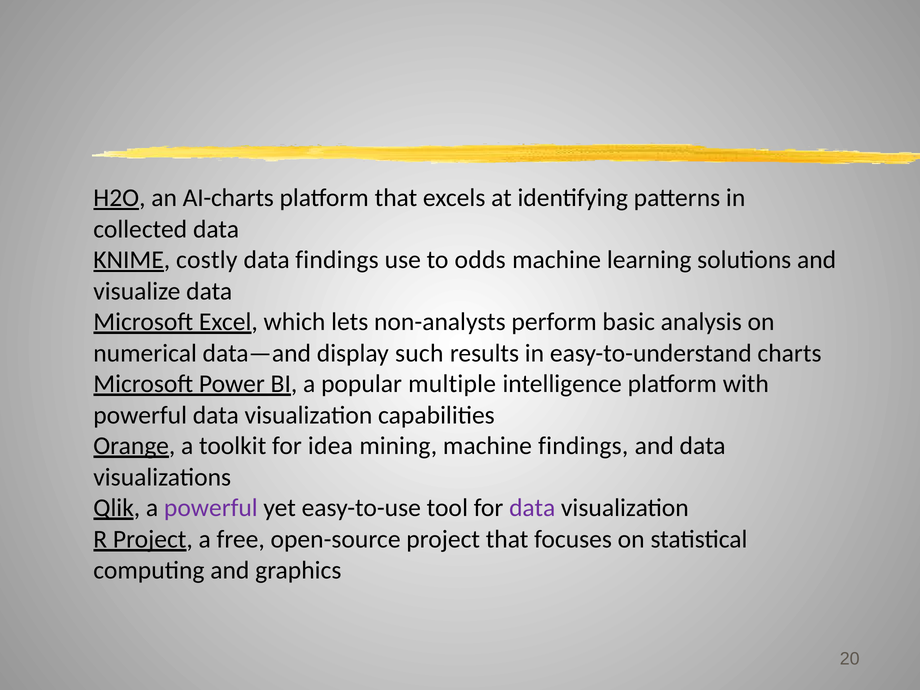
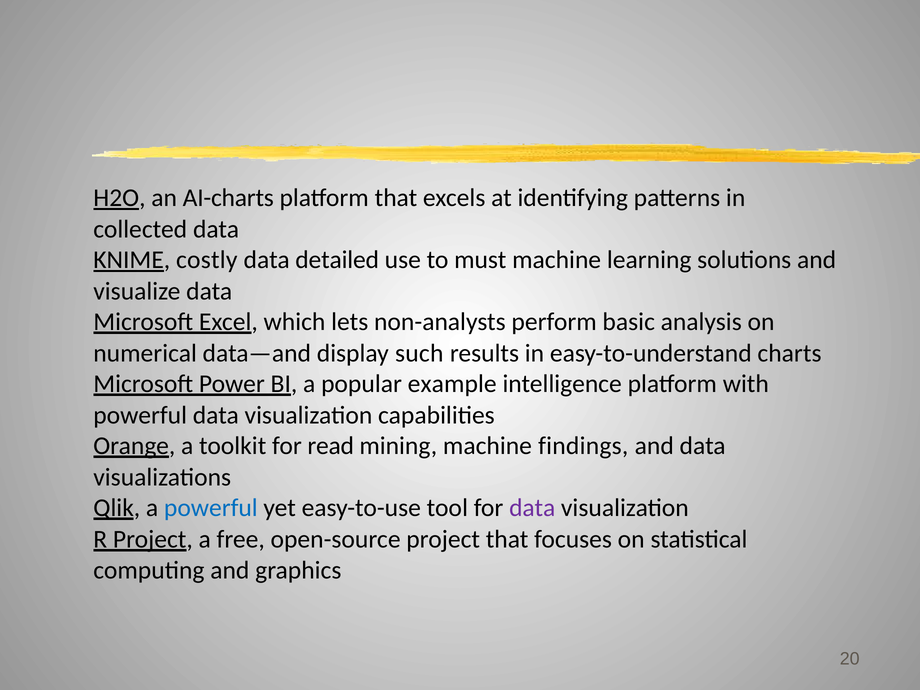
data findings: findings -> detailed
odds: odds -> must
multiple: multiple -> example
idea: idea -> read
powerful at (211, 508) colour: purple -> blue
